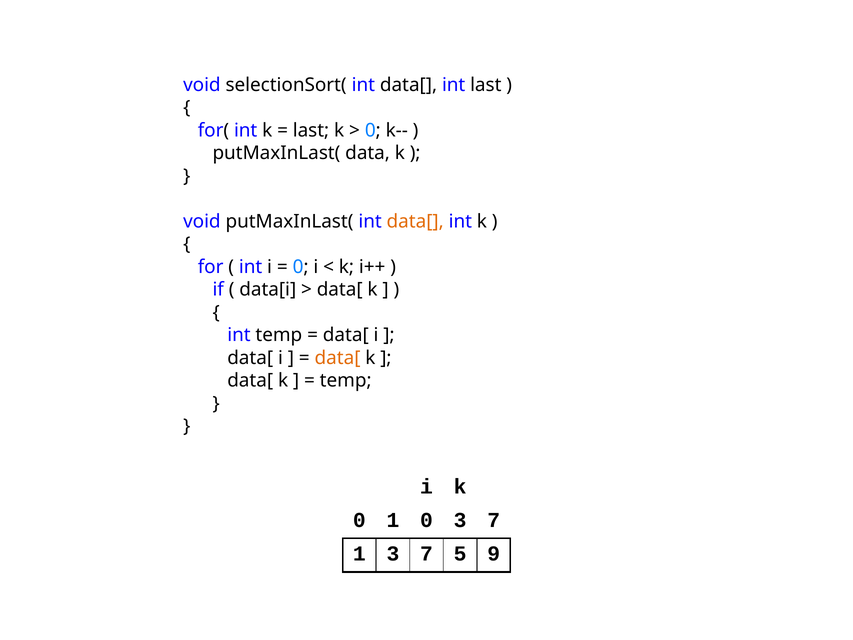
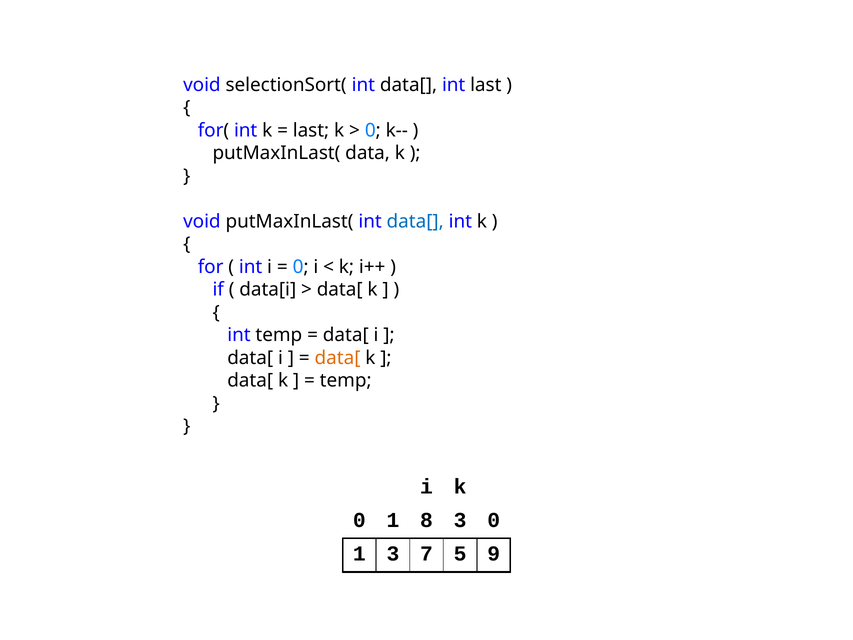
data[ at (415, 221) colour: orange -> blue
1 0: 0 -> 8
7 at (494, 520): 7 -> 0
